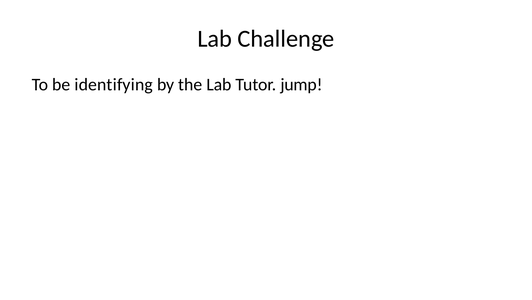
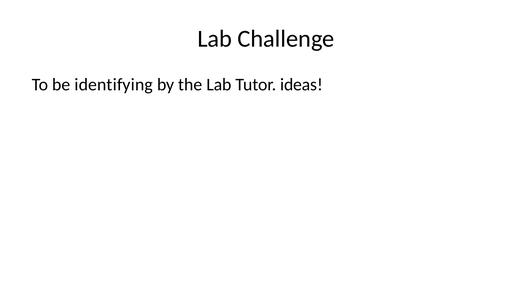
jump: jump -> ideas
